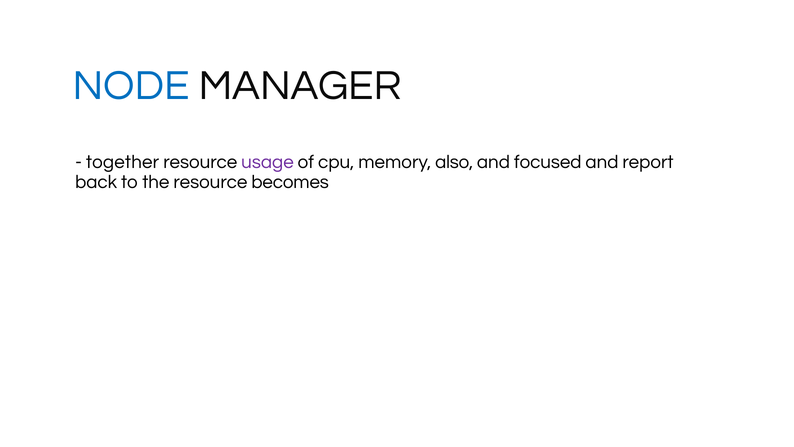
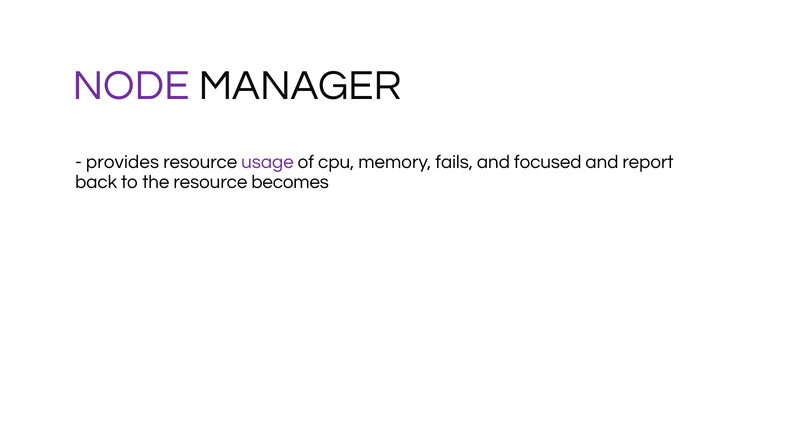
NODE colour: blue -> purple
together: together -> provides
also: also -> fails
